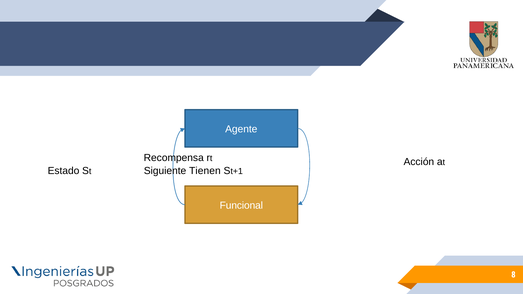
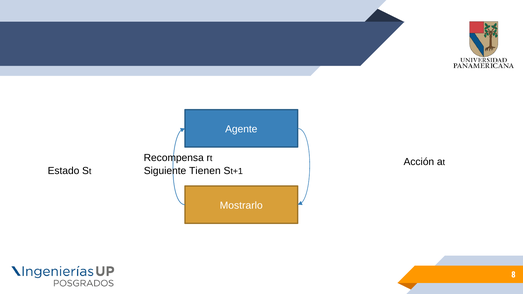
Funcional: Funcional -> Mostrarlo
